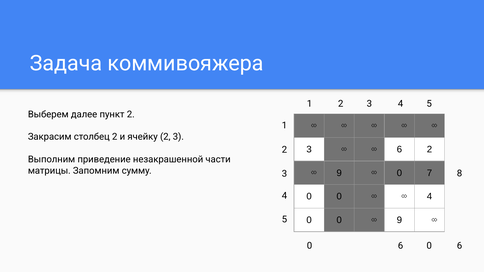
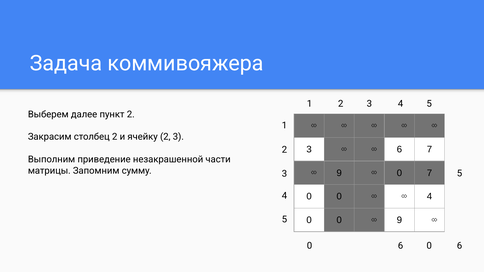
6 2: 2 -> 7
сумму 8: 8 -> 5
